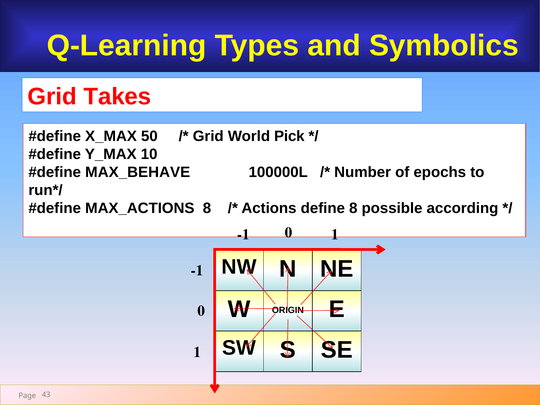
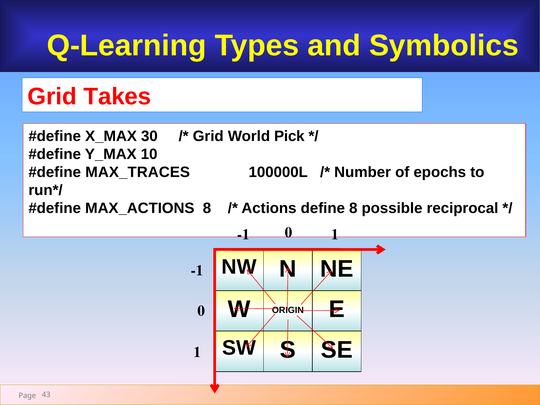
50: 50 -> 30
MAX_BEHAVE: MAX_BEHAVE -> MAX_TRACES
according: according -> reciprocal
